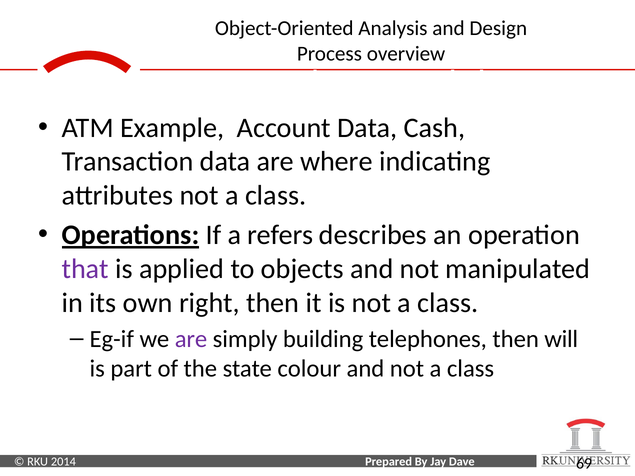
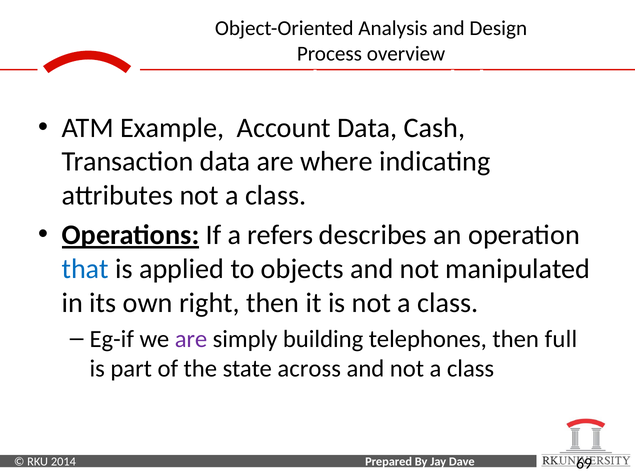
that colour: purple -> blue
will: will -> full
colour: colour -> across
